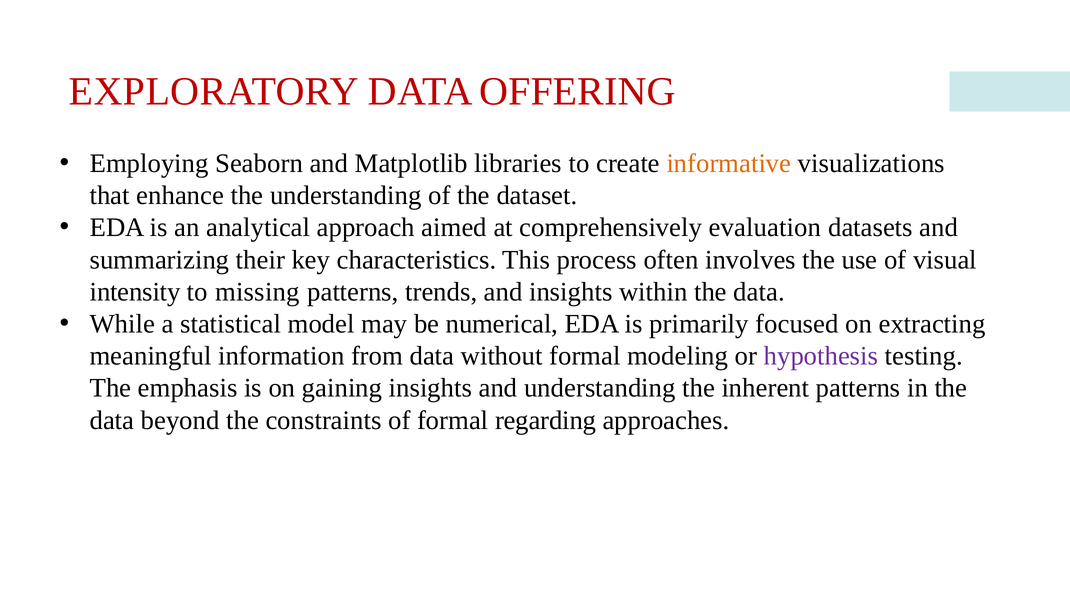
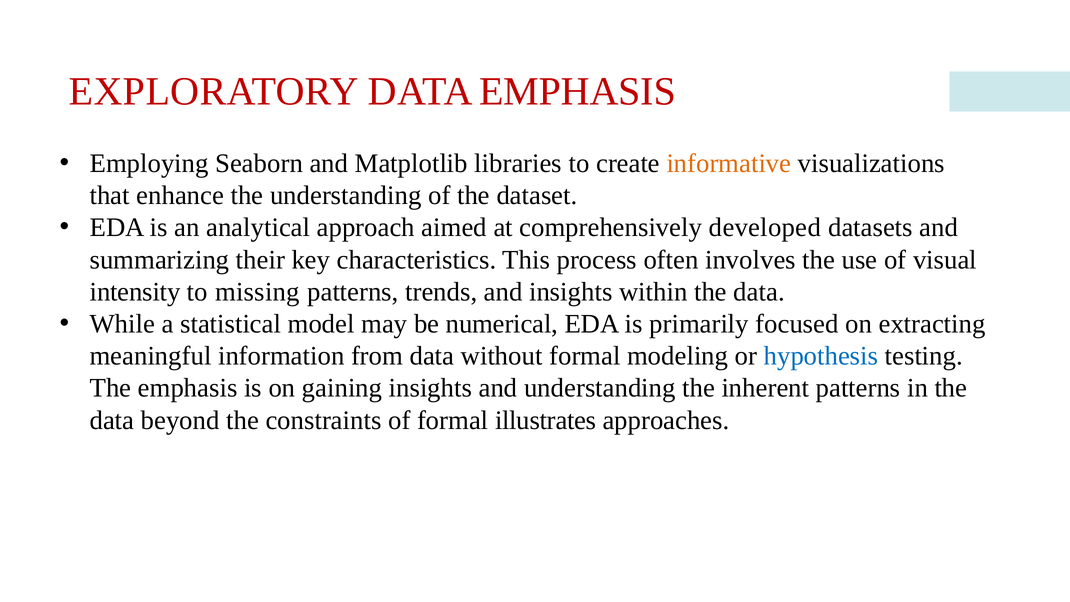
DATA OFFERING: OFFERING -> EMPHASIS
evaluation: evaluation -> developed
hypothesis colour: purple -> blue
regarding: regarding -> illustrates
